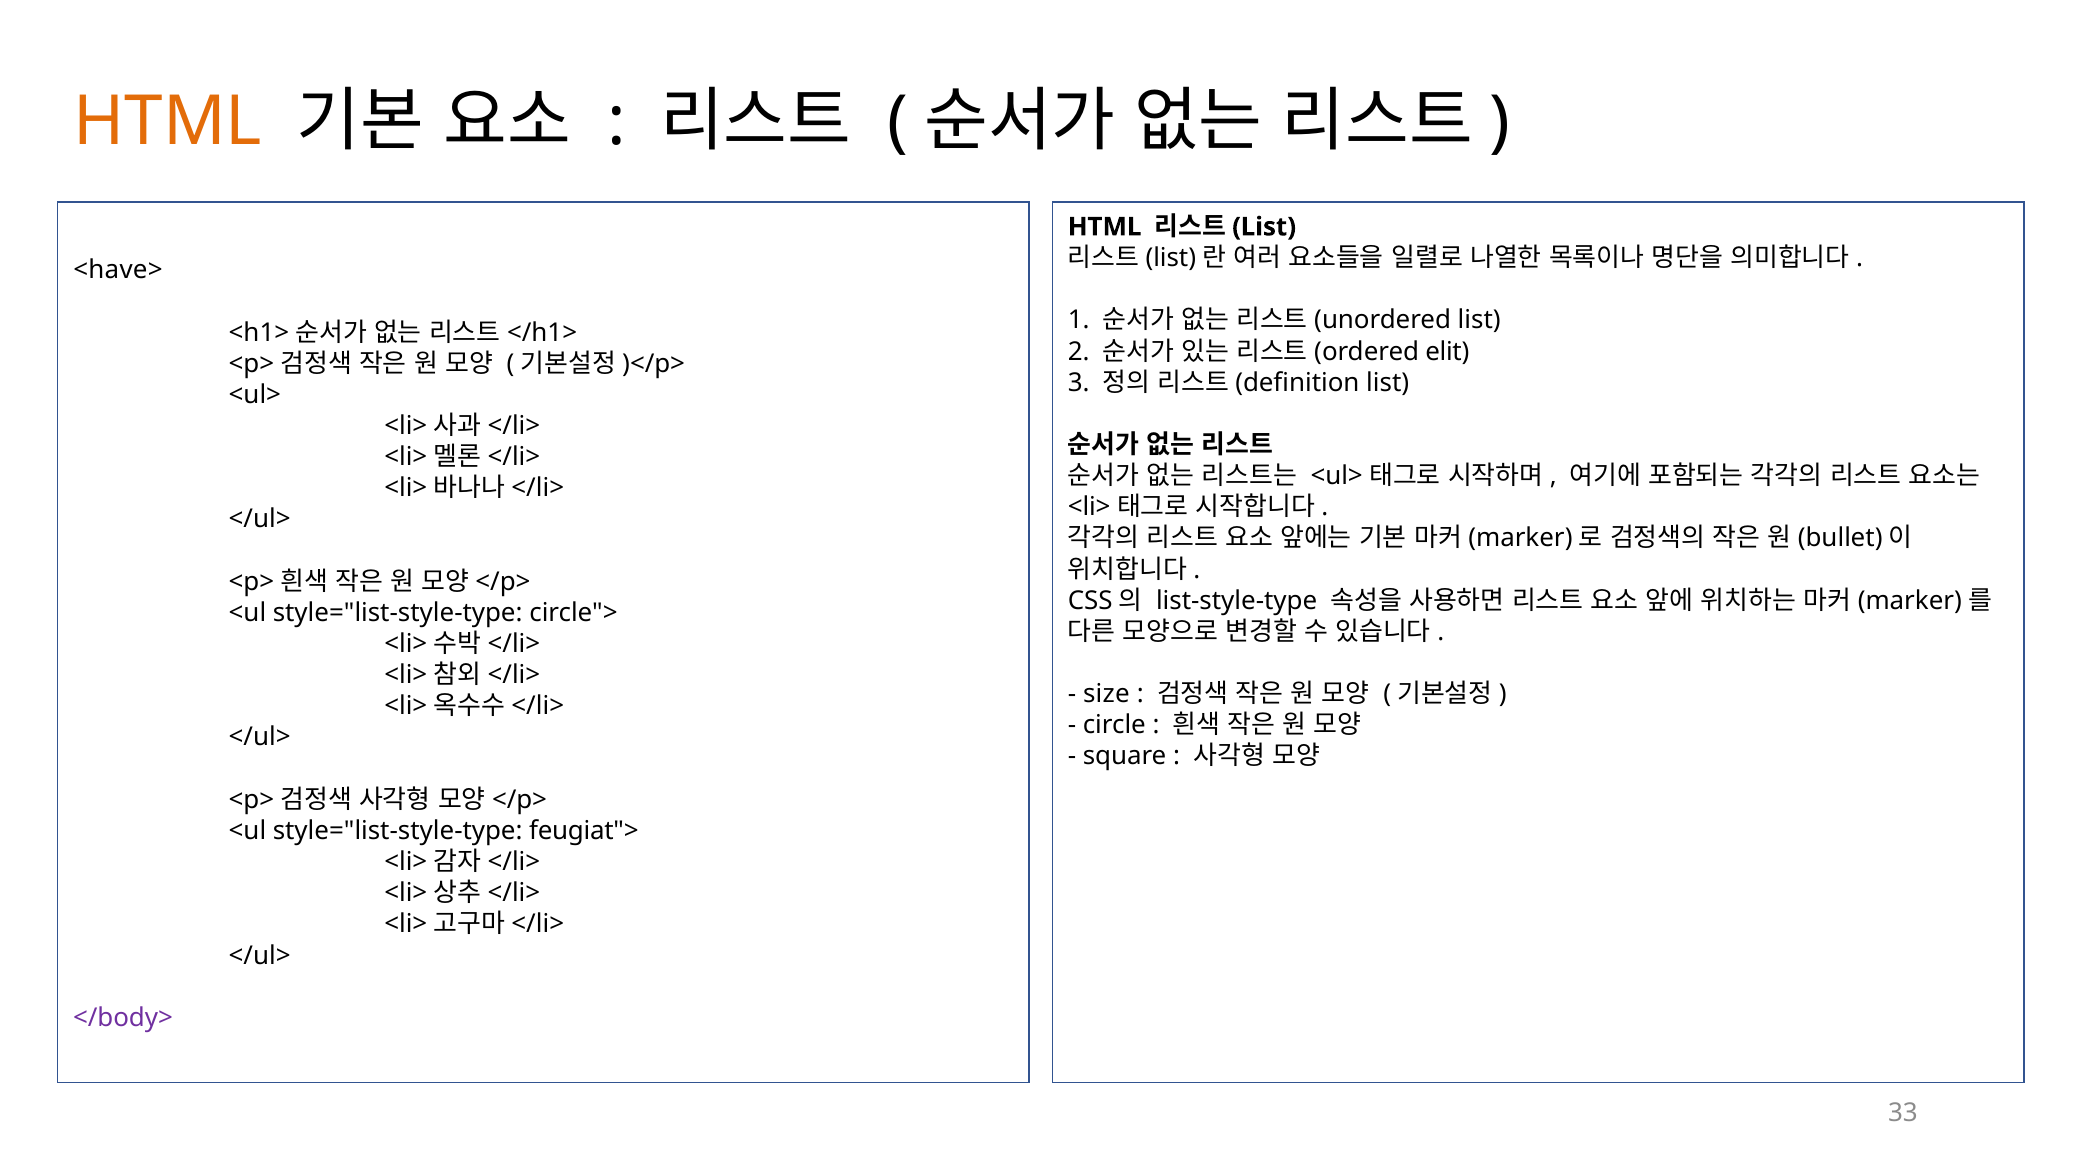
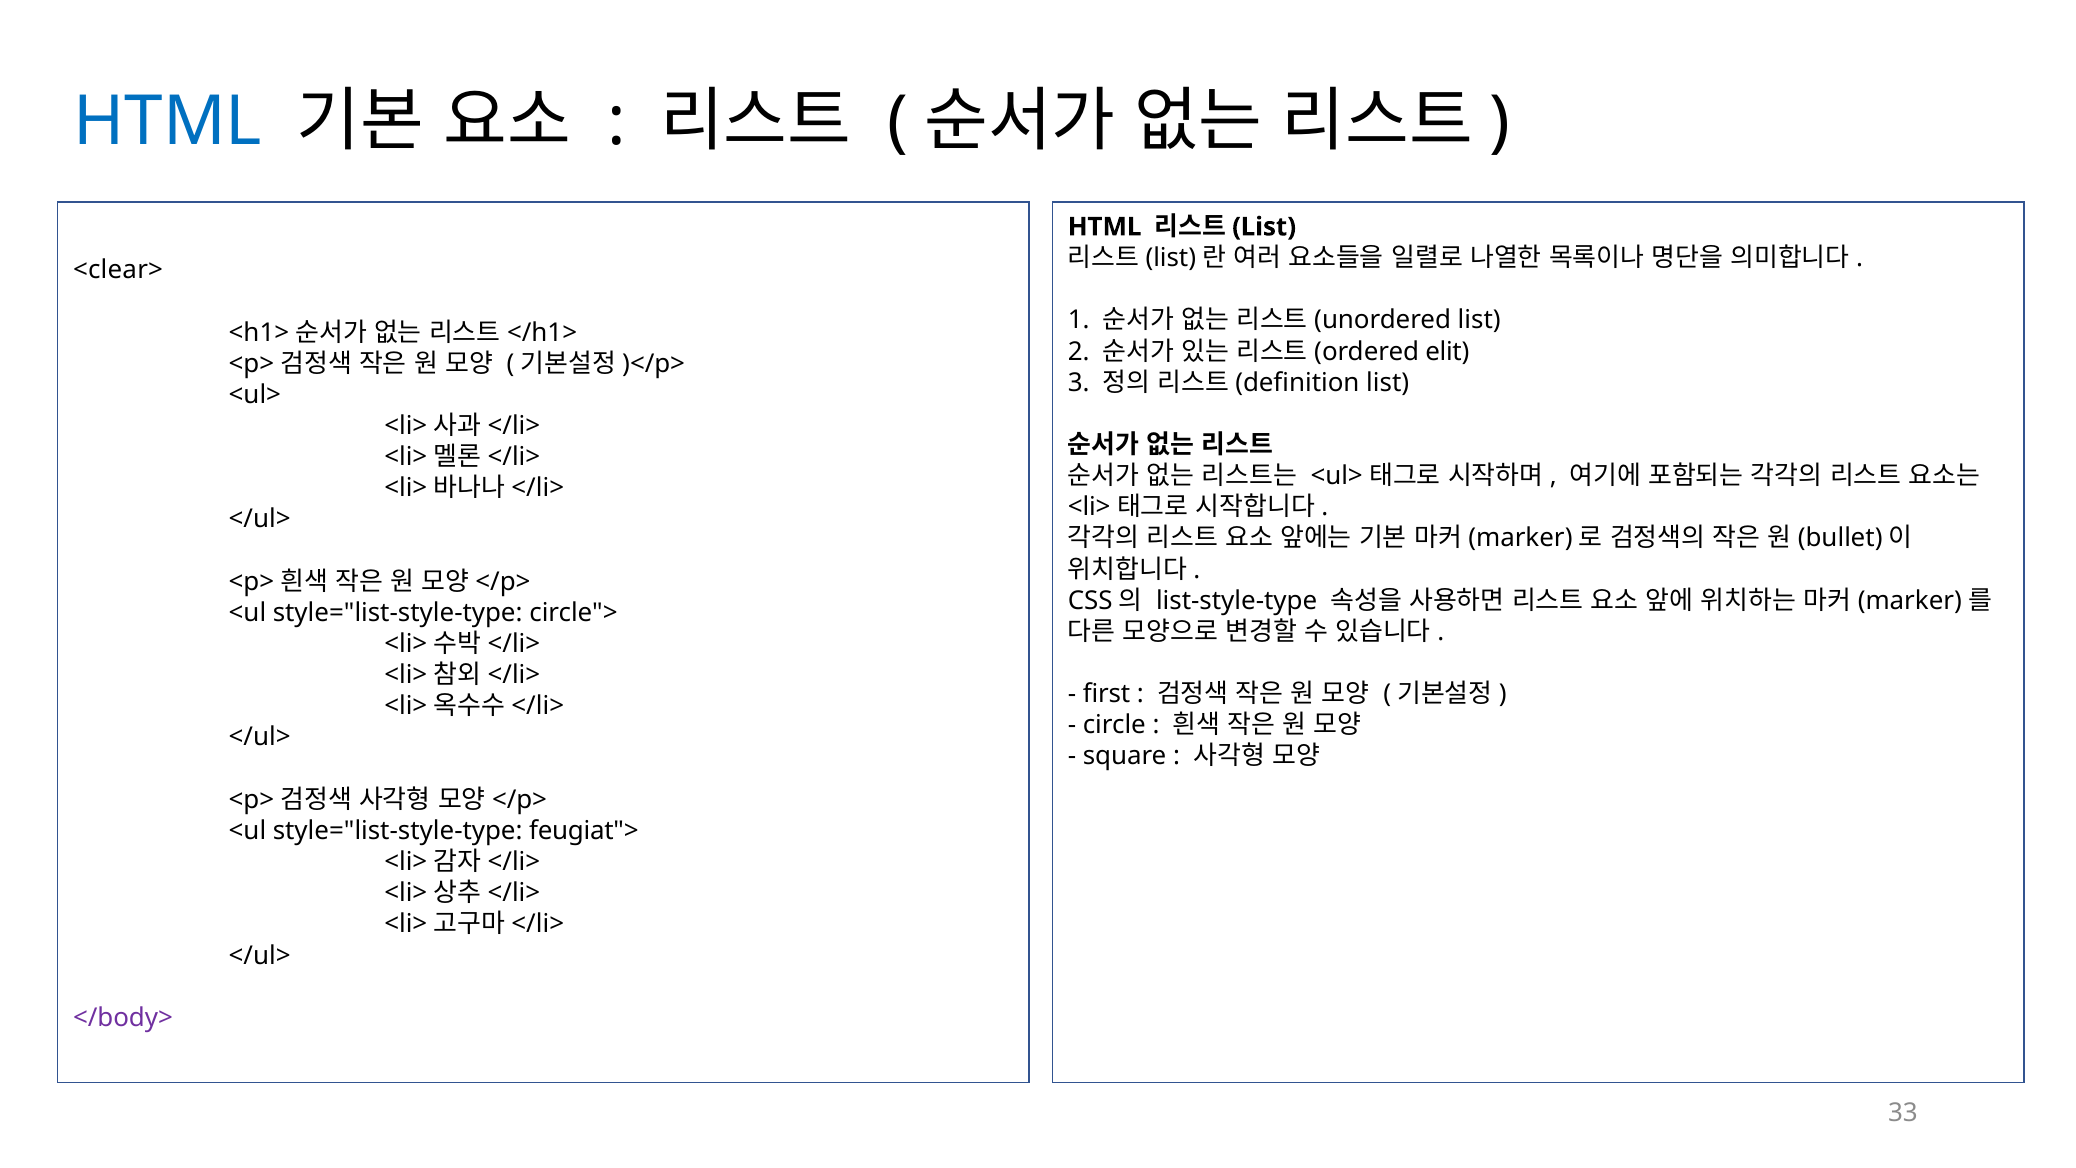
HTML at (168, 121) colour: orange -> blue
<have>: <have> -> <clear>
size: size -> first
